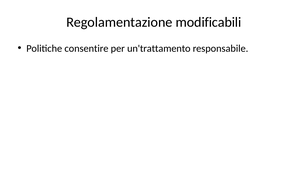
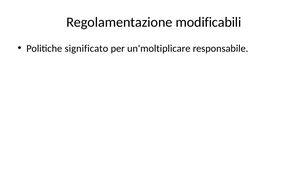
consentire: consentire -> significato
un'trattamento: un'trattamento -> un'moltiplicare
